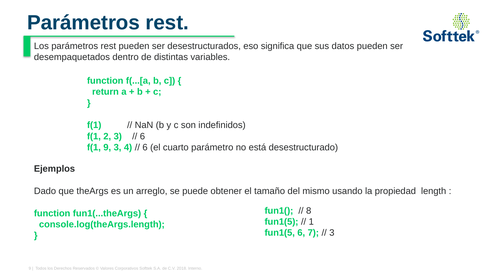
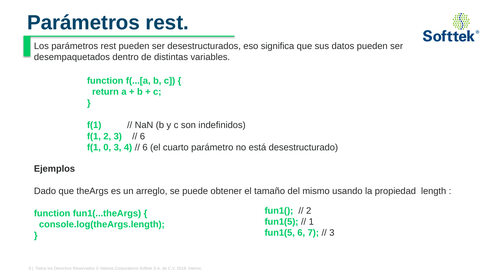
f(1 9: 9 -> 0
8 at (309, 210): 8 -> 2
